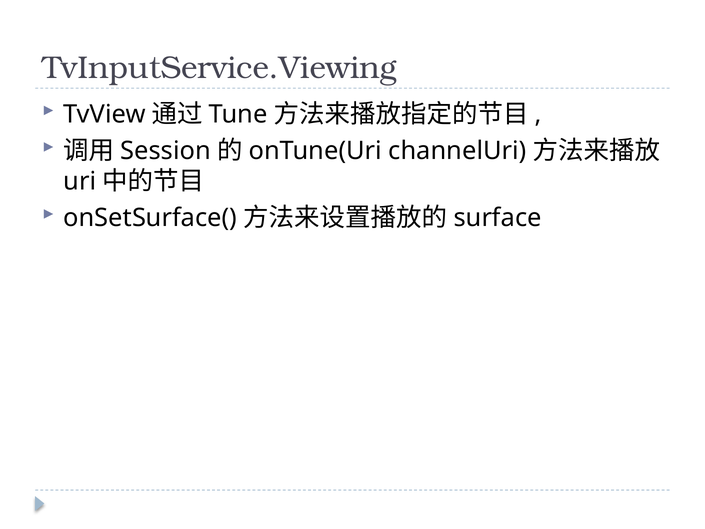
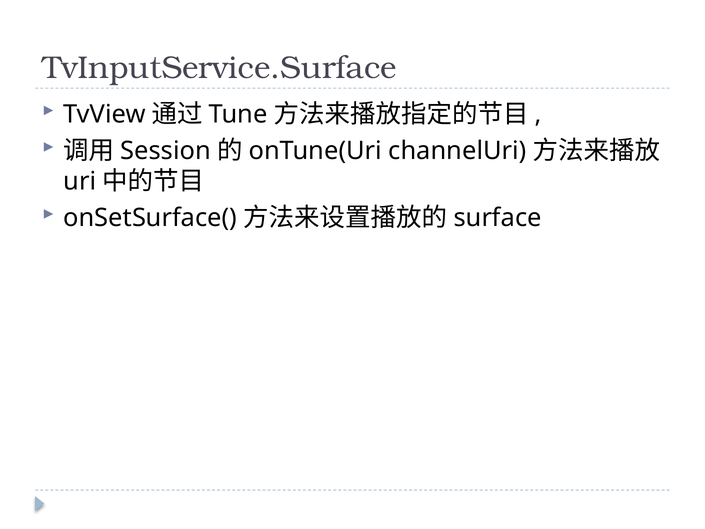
TvInputService.Viewing: TvInputService.Viewing -> TvInputService.Surface
